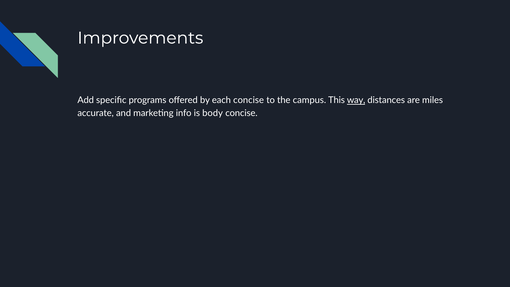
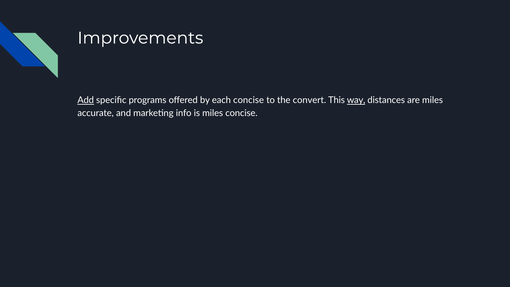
Add underline: none -> present
campus: campus -> convert
is body: body -> miles
